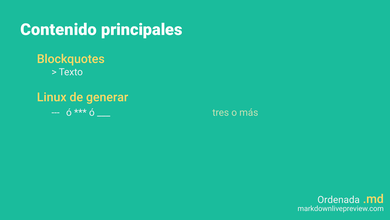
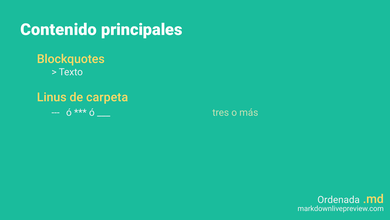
Linux: Linux -> Linus
generar: generar -> carpeta
